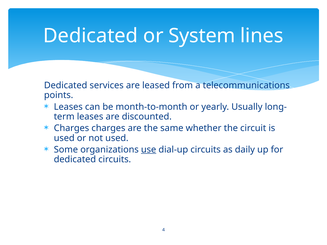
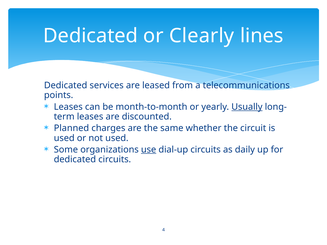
System: System -> Clearly
Usually underline: none -> present
Charges at (71, 128): Charges -> Planned
